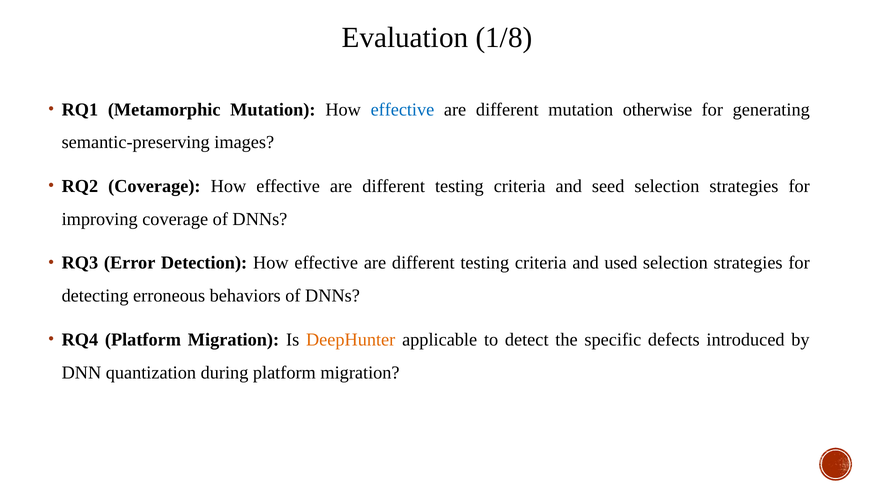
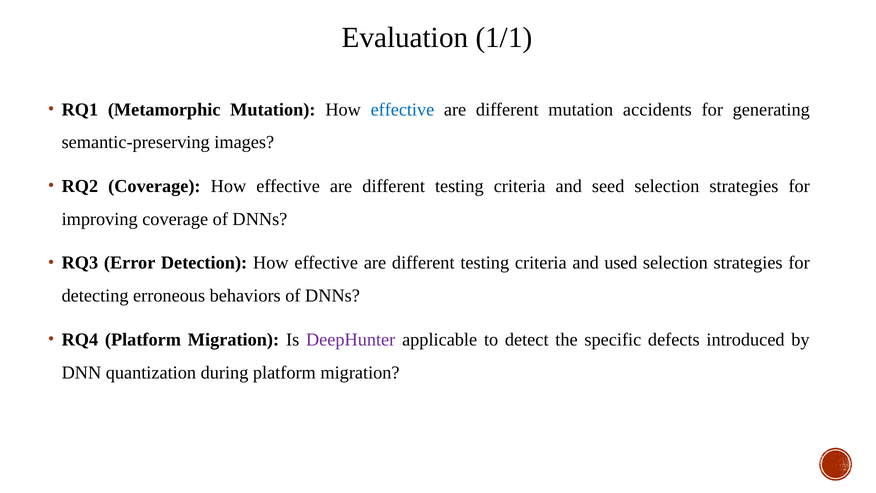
1/8: 1/8 -> 1/1
otherwise: otherwise -> accidents
DeepHunter colour: orange -> purple
